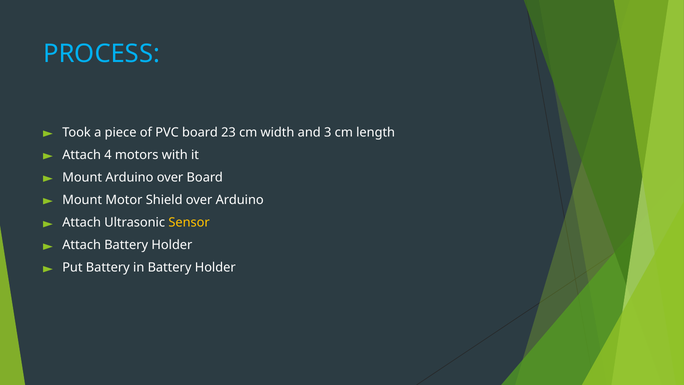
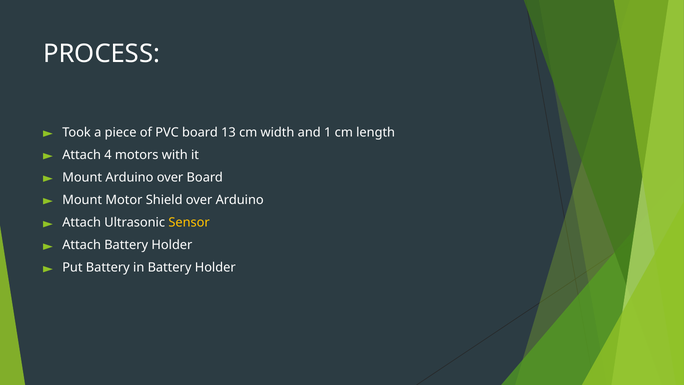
PROCESS colour: light blue -> white
23: 23 -> 13
3: 3 -> 1
